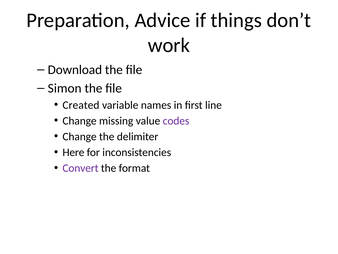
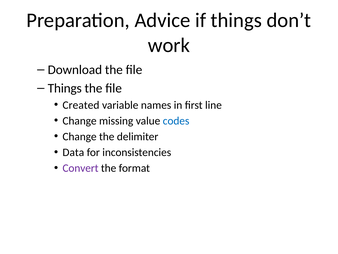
Simon at (65, 88): Simon -> Things
codes colour: purple -> blue
Here: Here -> Data
